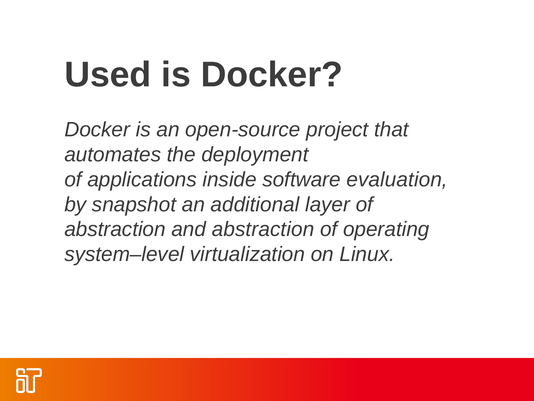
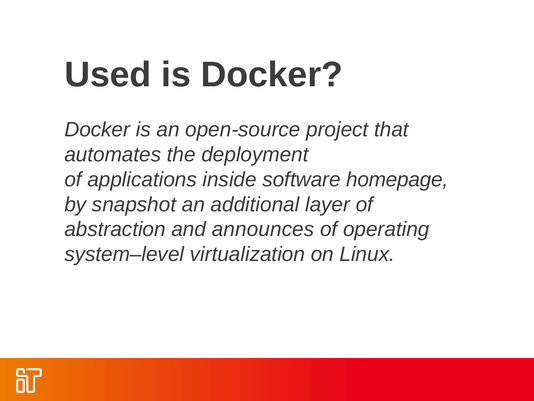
evaluation: evaluation -> homepage
and abstraction: abstraction -> announces
